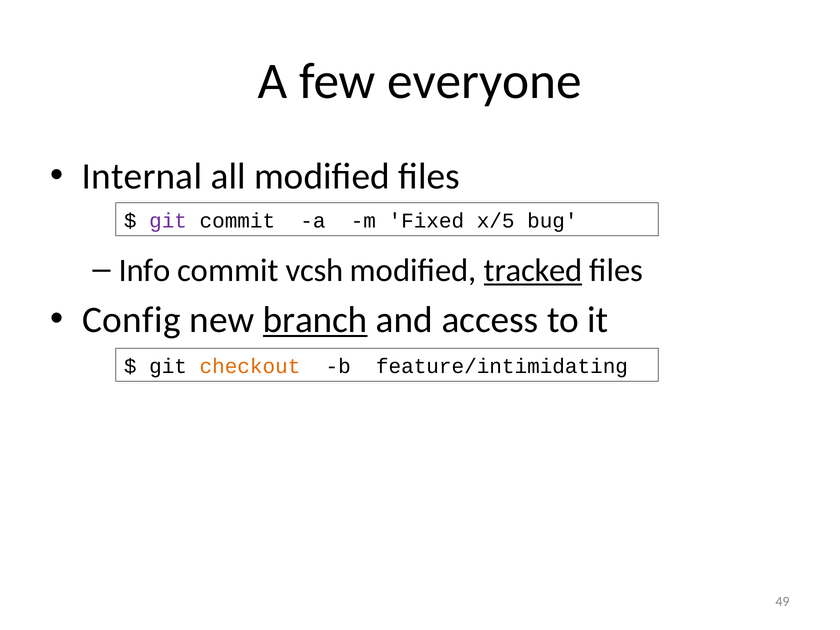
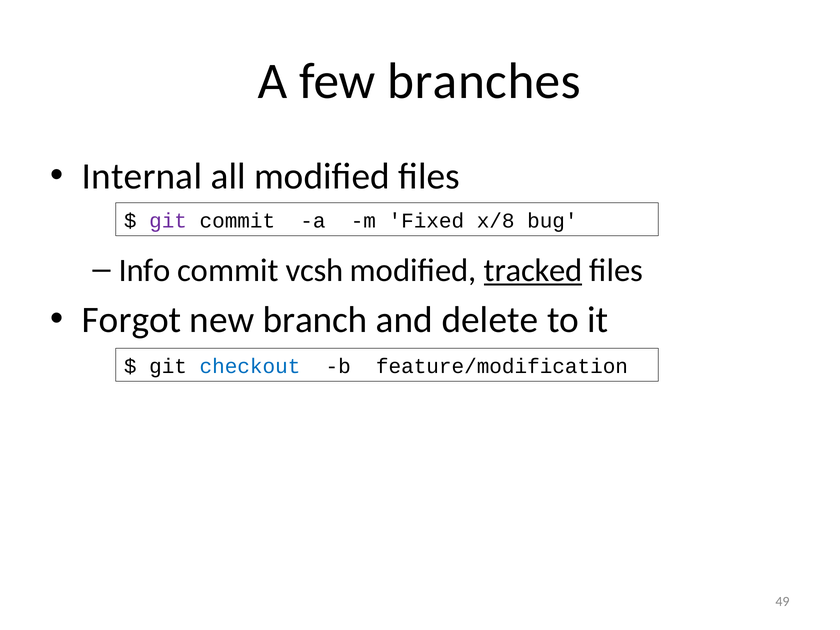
everyone: everyone -> branches
x/5: x/5 -> x/8
Config: Config -> Forgot
branch underline: present -> none
access: access -> delete
checkout colour: orange -> blue
feature/intimidating: feature/intimidating -> feature/modification
